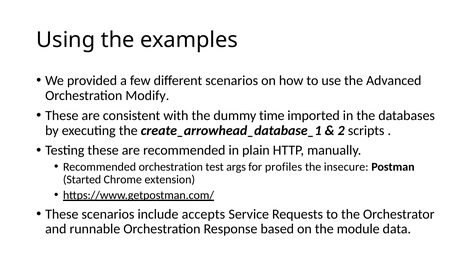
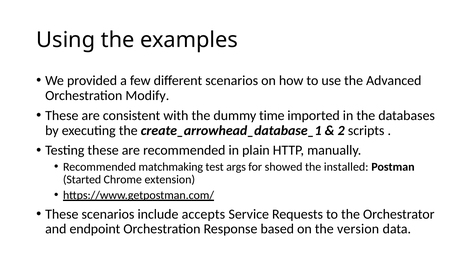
Recommended orchestration: orchestration -> matchmaking
profiles: profiles -> showed
insecure: insecure -> installed
runnable: runnable -> endpoint
module: module -> version
